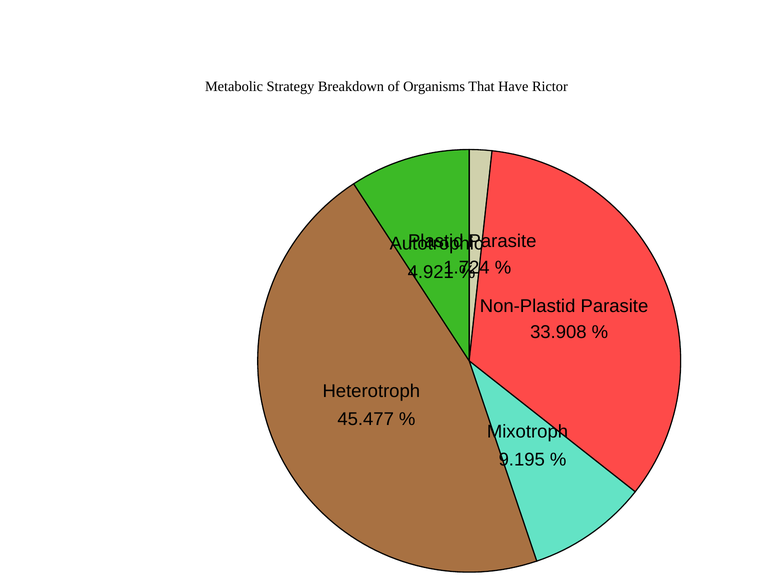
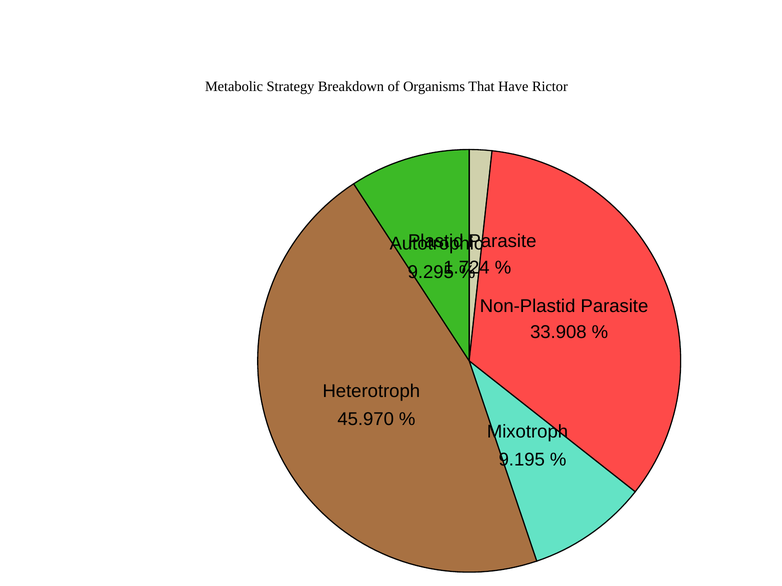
4.921: 4.921 -> 9.295
45.477: 45.477 -> 45.970
